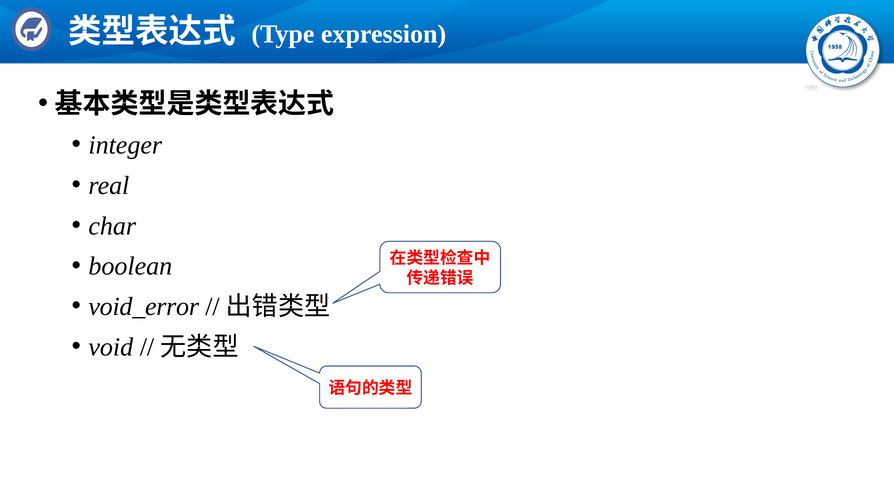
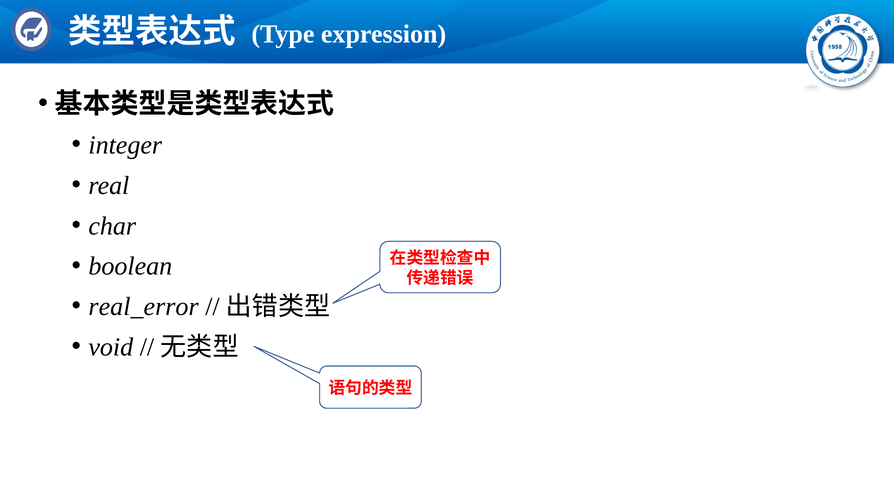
void_error: void_error -> real_error
